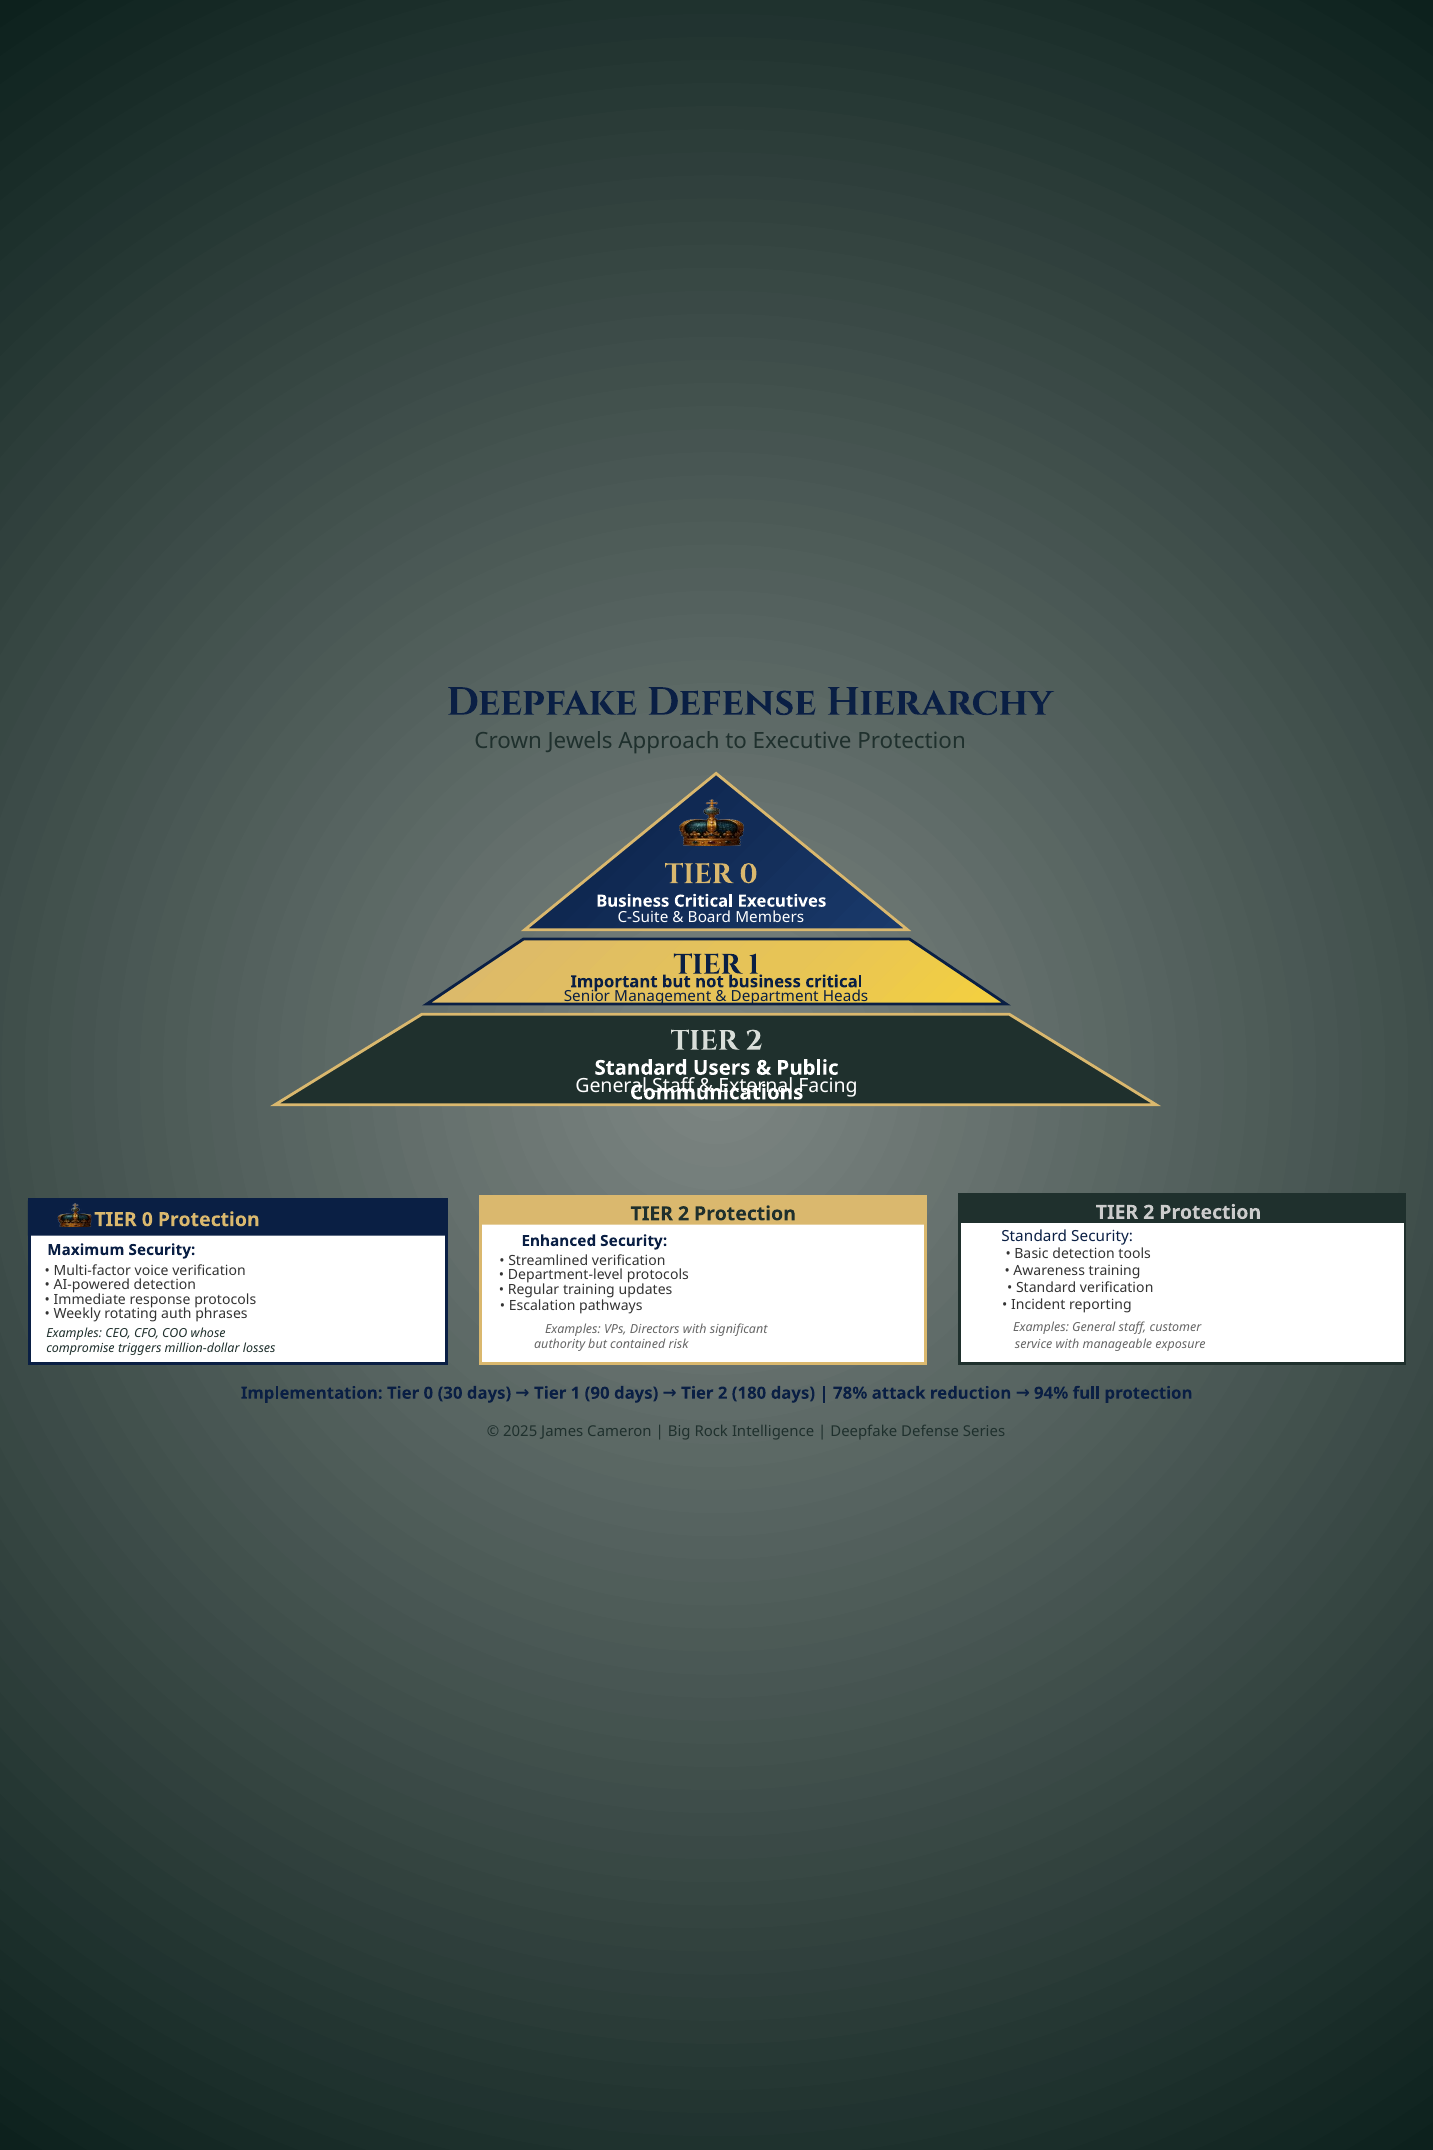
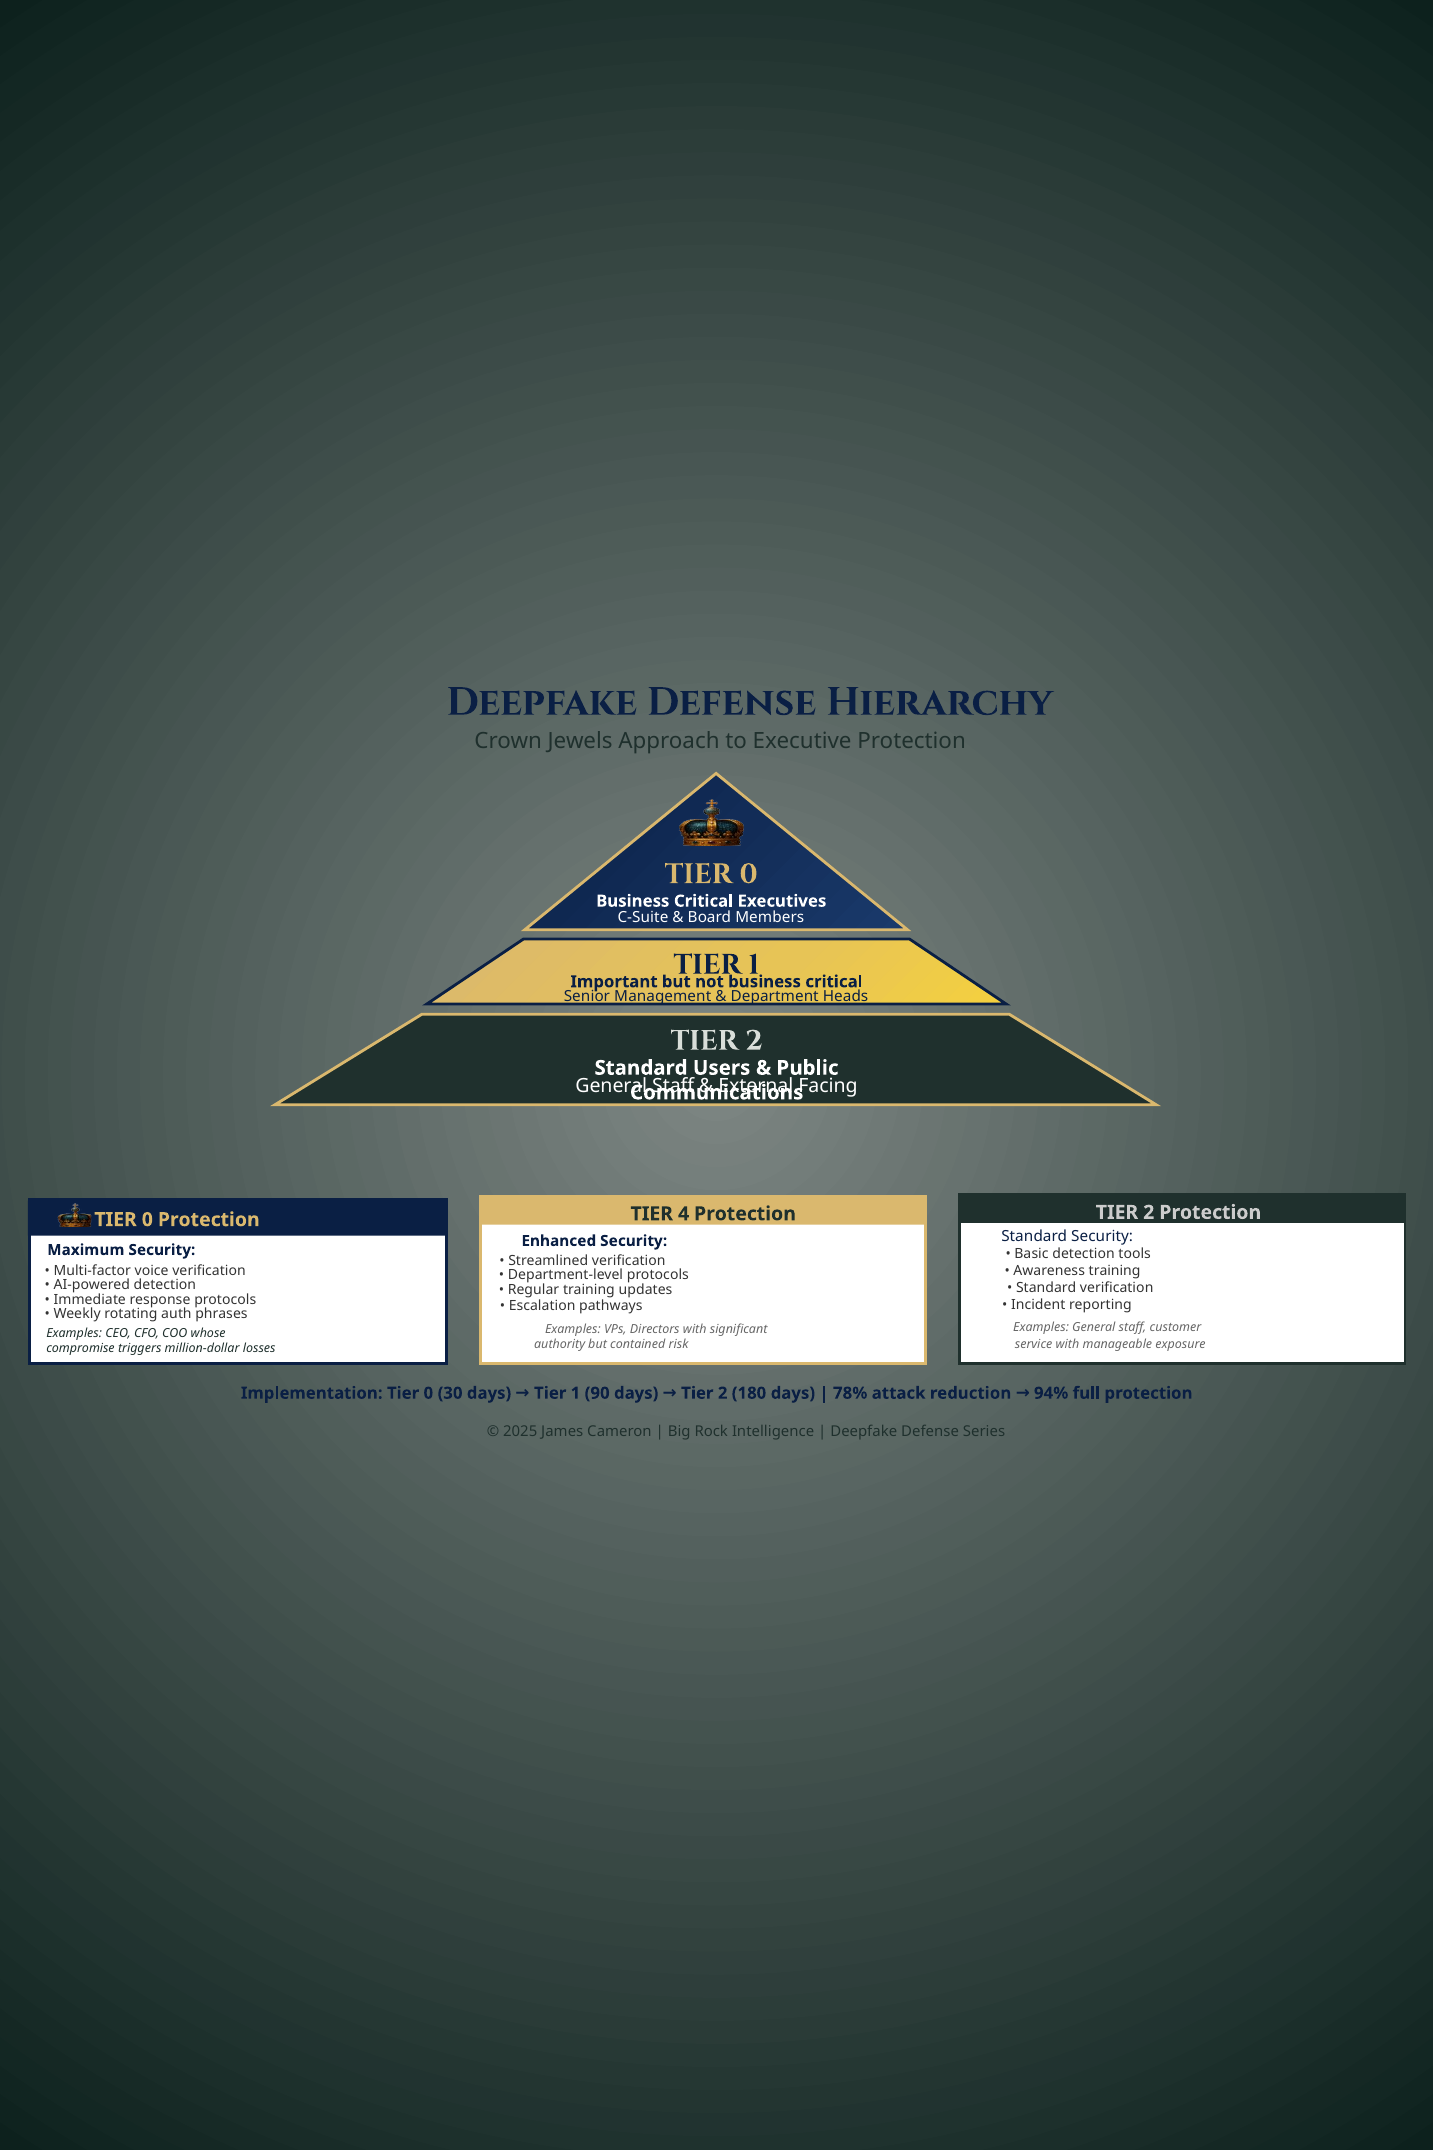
2 at (684, 1214): 2 -> 4
